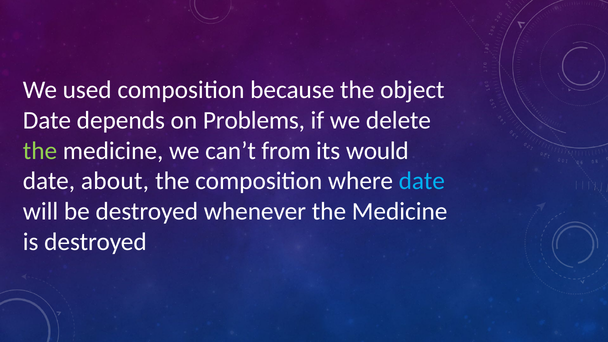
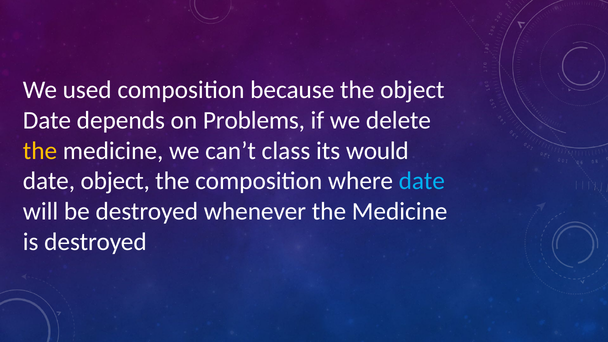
the at (40, 151) colour: light green -> yellow
from: from -> class
date about: about -> object
